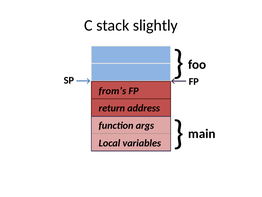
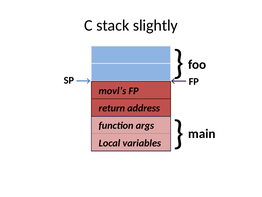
from’s: from’s -> movl’s
